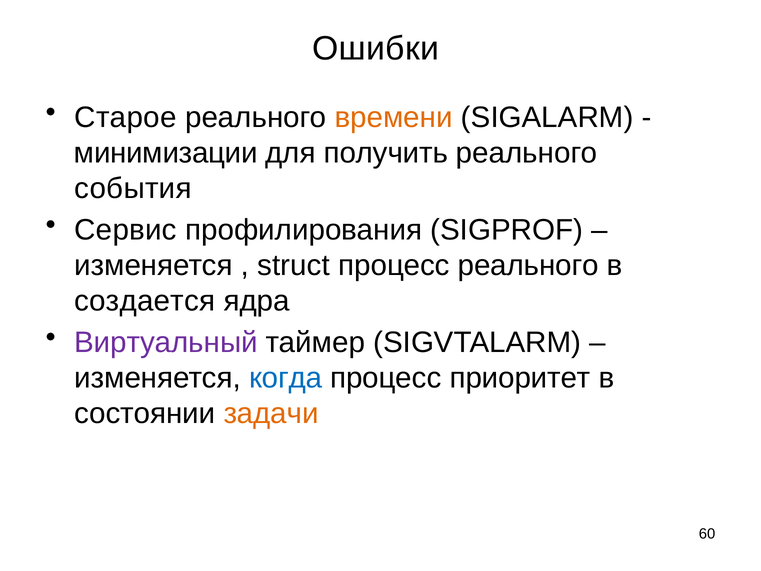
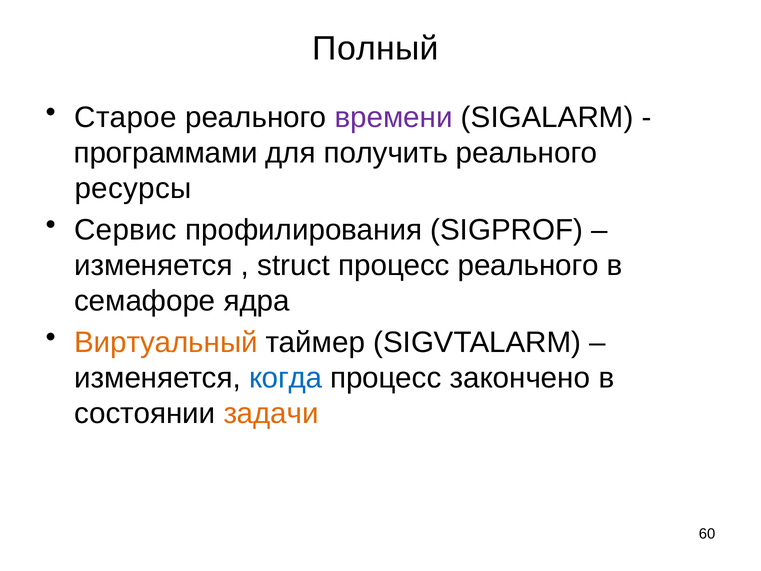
Ошибки: Ошибки -> Полный
времени colour: orange -> purple
минимизации: минимизации -> программами
события: события -> ресурсы
создается: создается -> семафоре
Виртуальный colour: purple -> orange
приоритет: приоритет -> закончено
